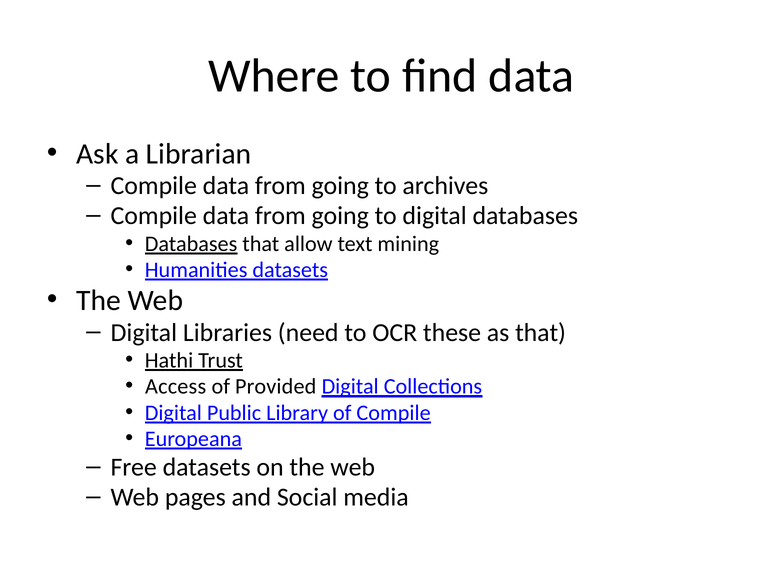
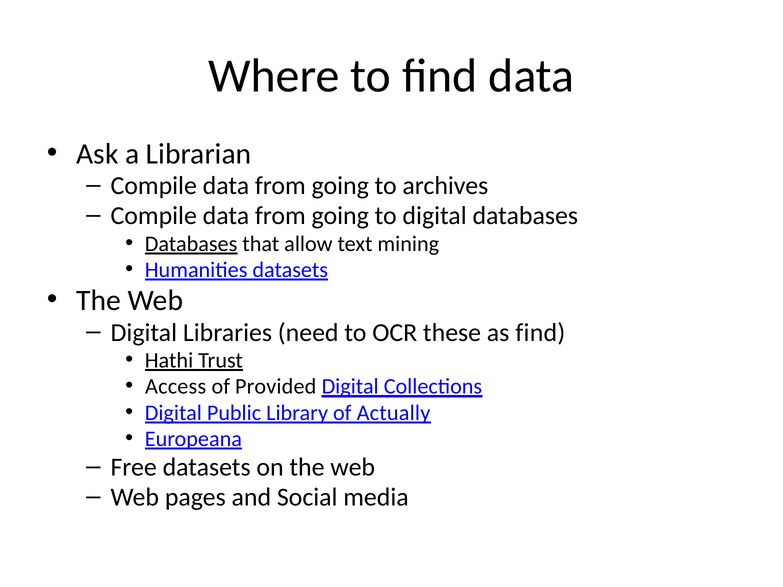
as that: that -> find
of Compile: Compile -> Actually
